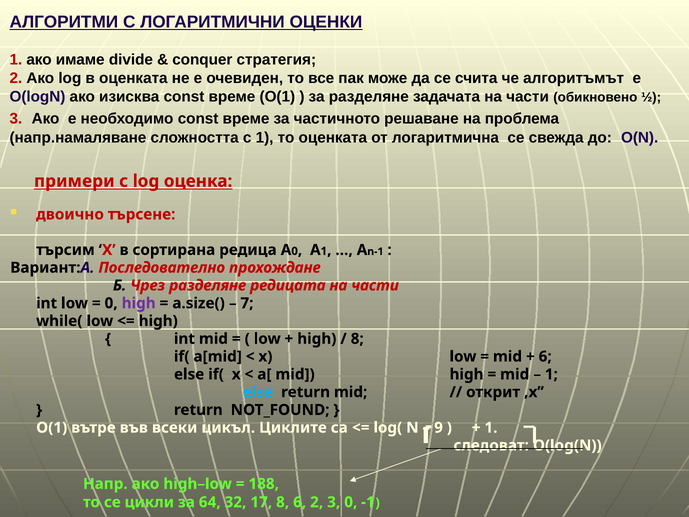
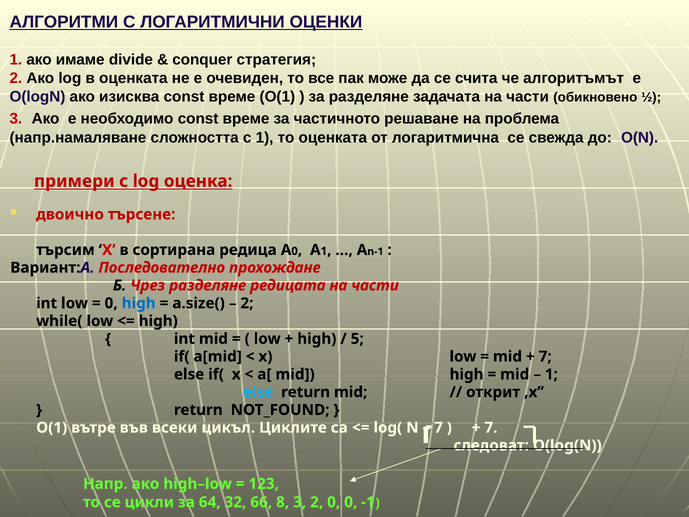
high at (139, 303) colour: purple -> blue
7 at (247, 303): 7 -> 2
8 at (357, 339): 8 -> 5
6 at (545, 356): 6 -> 7
9 at (439, 427): 9 -> 7
1 at (491, 427): 1 -> 7
188: 188 -> 123
17: 17 -> 66
8 6: 6 -> 3
2 3: 3 -> 0
